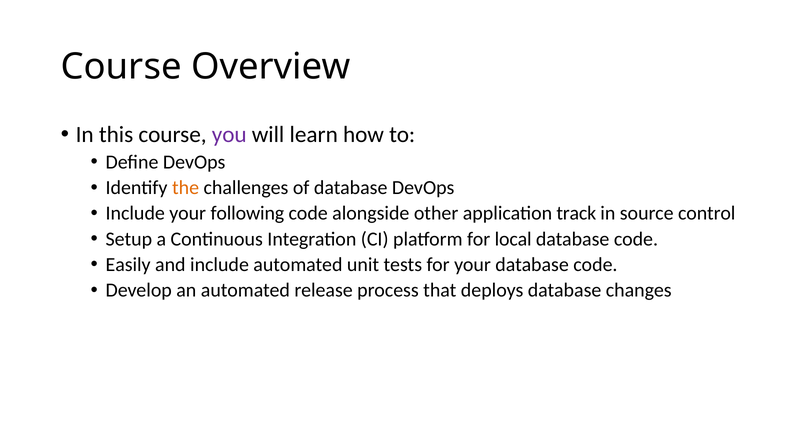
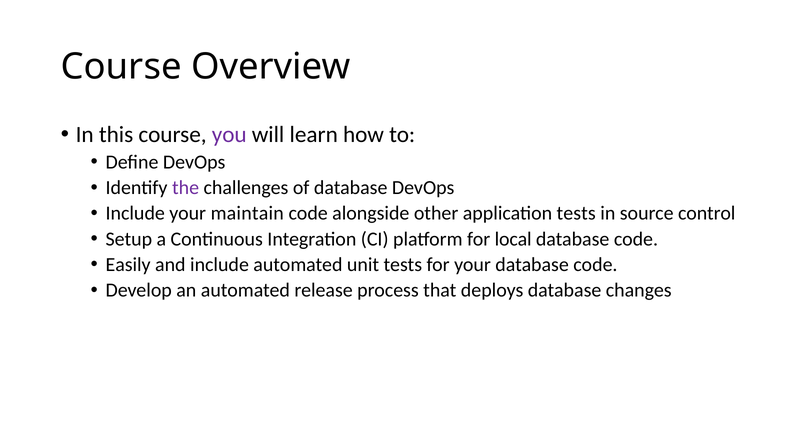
the colour: orange -> purple
following: following -> maintain
application track: track -> tests
